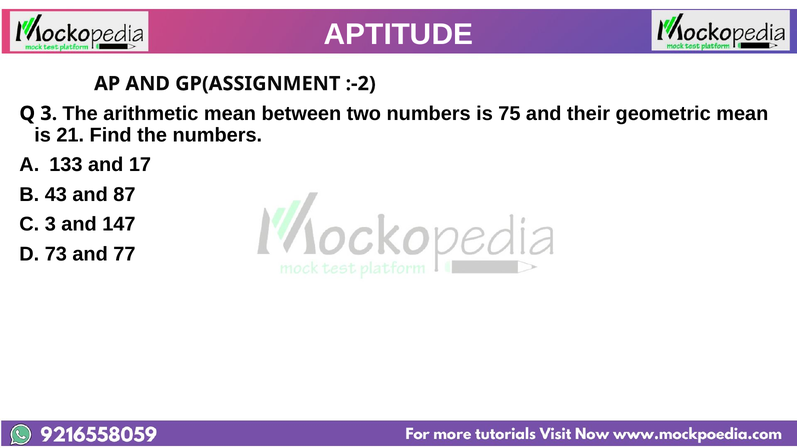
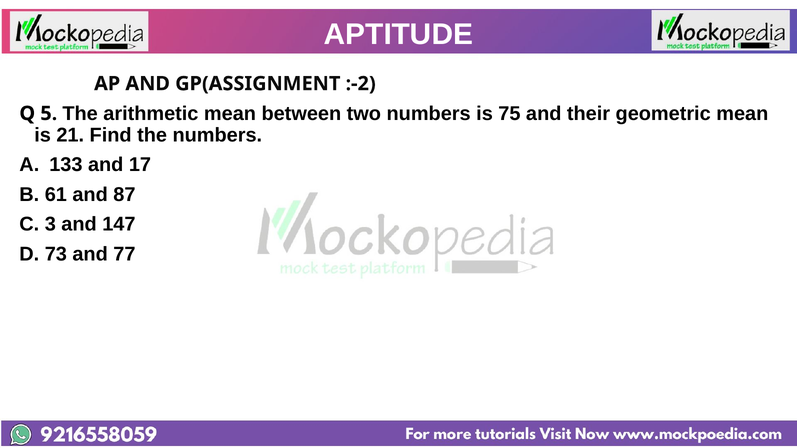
Q 3: 3 -> 5
43: 43 -> 61
